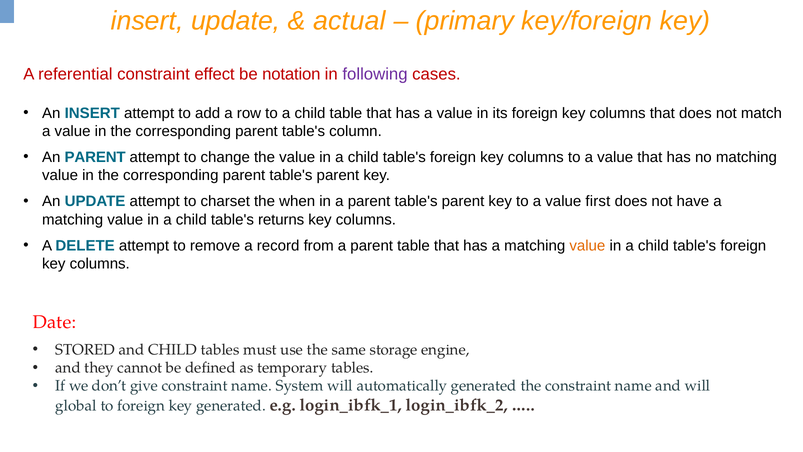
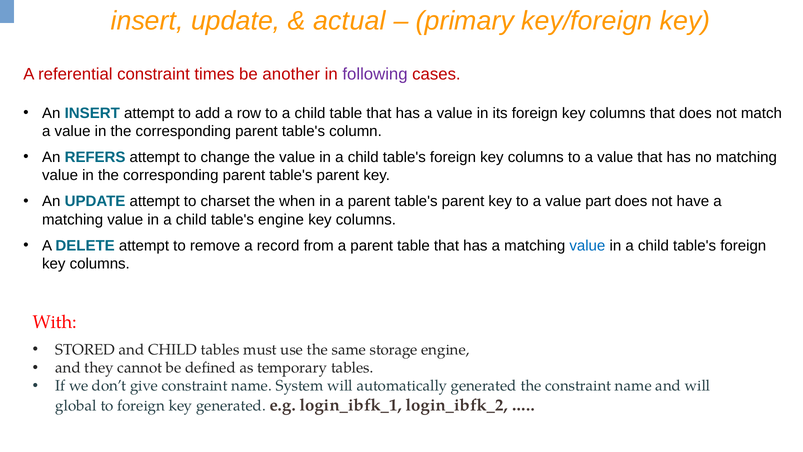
effect: effect -> times
notation: notation -> another
An PARENT: PARENT -> REFERS
first: first -> part
table's returns: returns -> engine
value at (587, 245) colour: orange -> blue
Date: Date -> With
